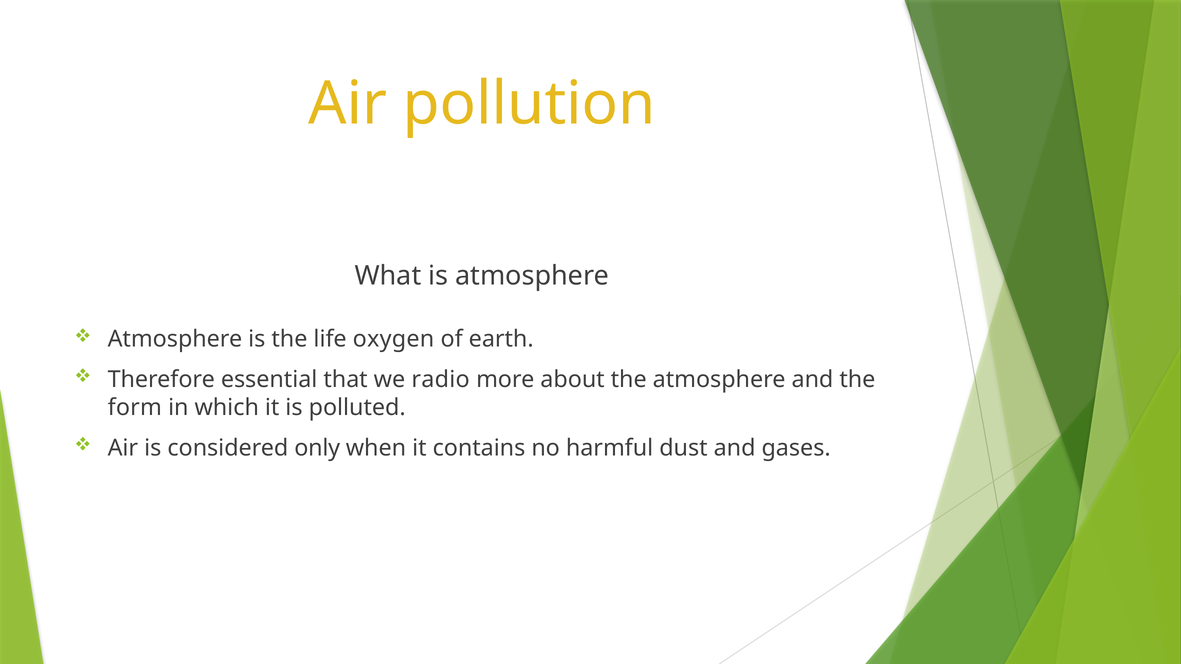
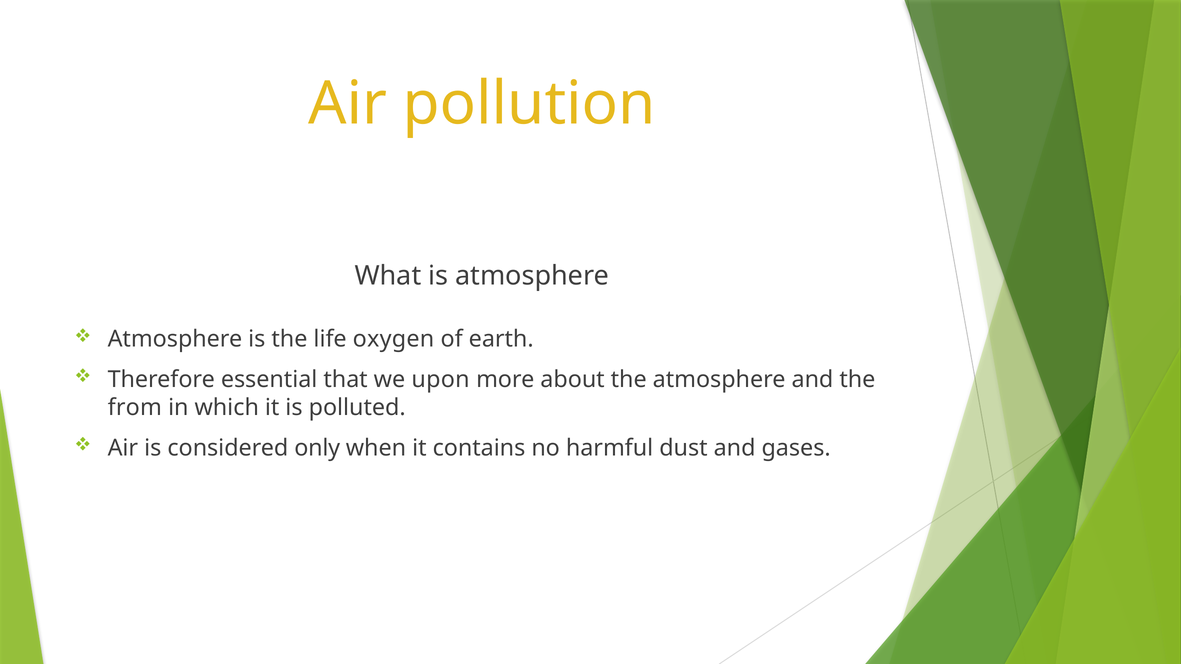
radio: radio -> upon
form: form -> from
